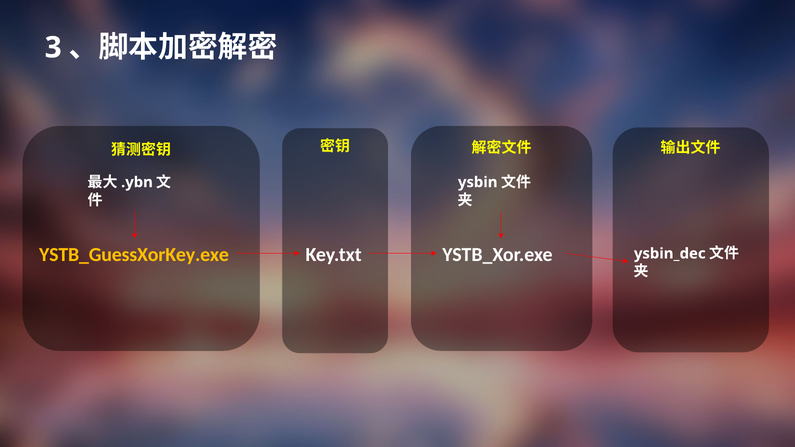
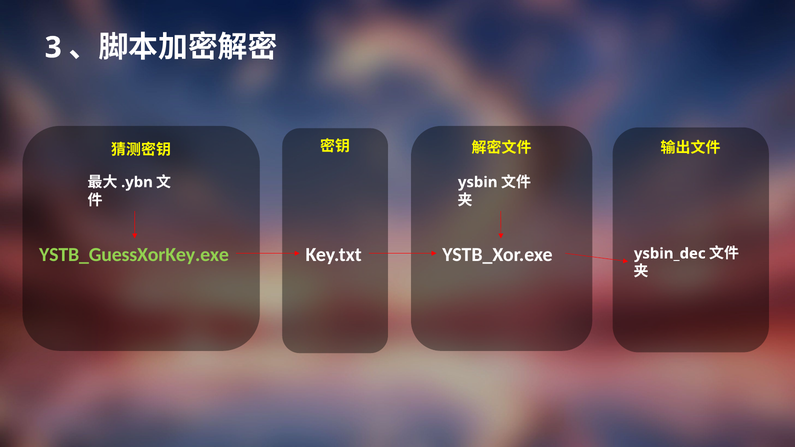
YSTB_GuessXorKey.exe colour: yellow -> light green
